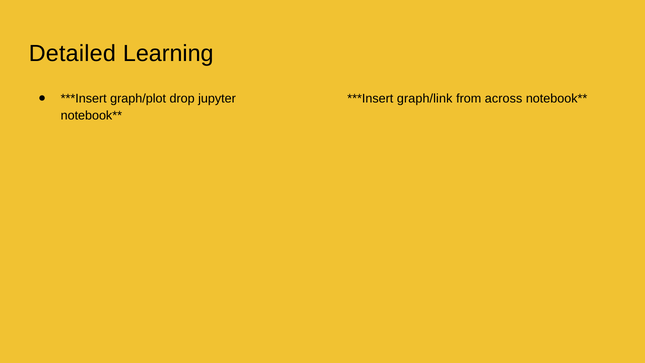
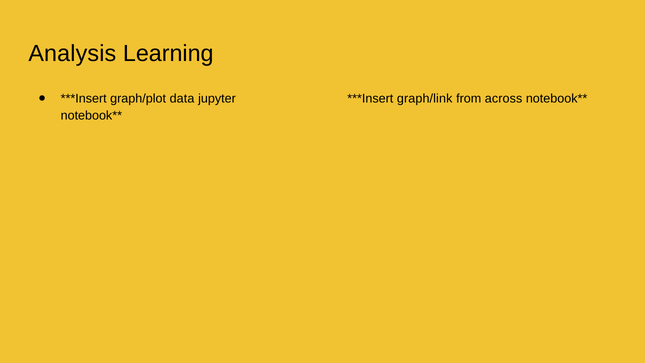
Detailed: Detailed -> Analysis
drop: drop -> data
